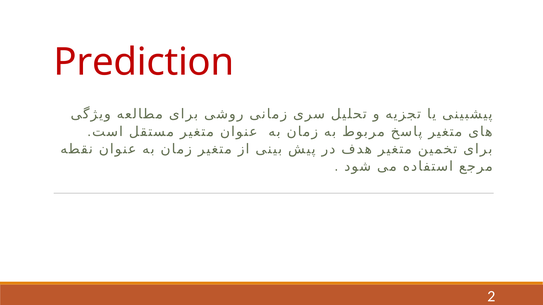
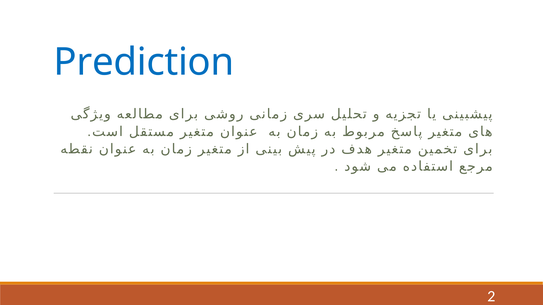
Prediction colour: red -> blue
